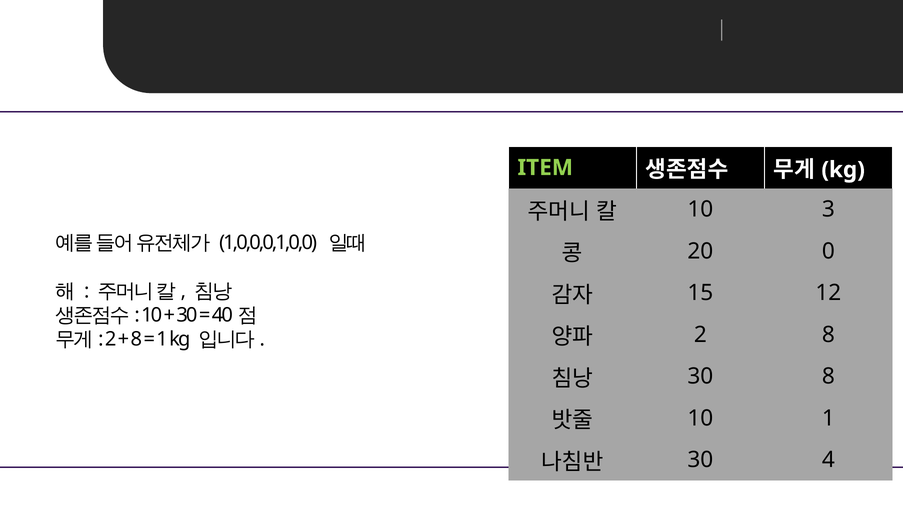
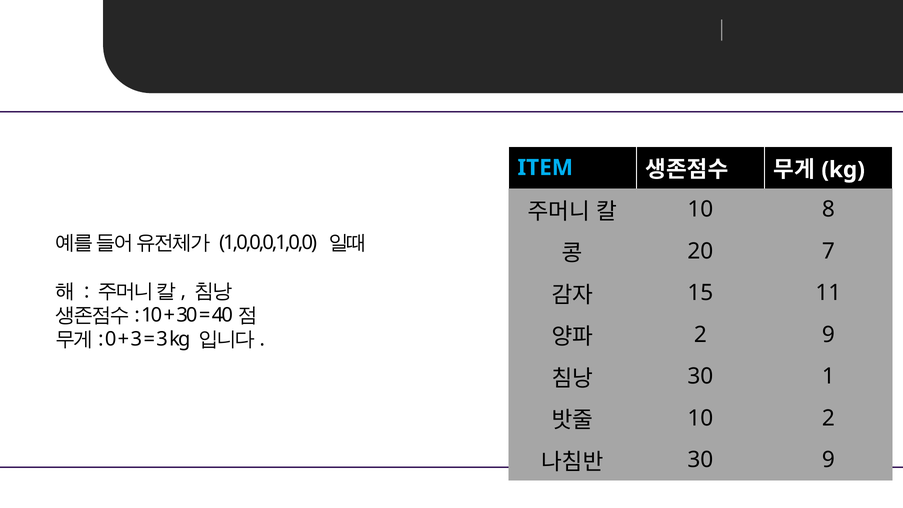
ITEM colour: light green -> light blue
3: 3 -> 8
0: 0 -> 7
12: 12 -> 11
2 8: 8 -> 9
2 at (111, 339): 2 -> 0
8 at (136, 339): 8 -> 3
1 at (162, 339): 1 -> 3
30 8: 8 -> 1
10 1: 1 -> 2
30 4: 4 -> 9
